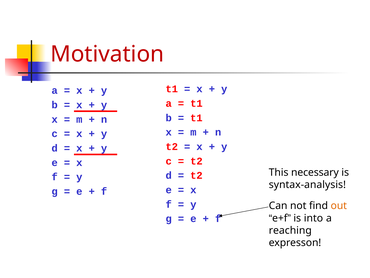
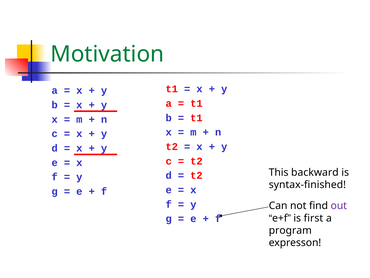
Motivation colour: red -> green
necessary: necessary -> backward
syntax-analysis: syntax-analysis -> syntax-finished
out colour: orange -> purple
into: into -> first
reaching: reaching -> program
